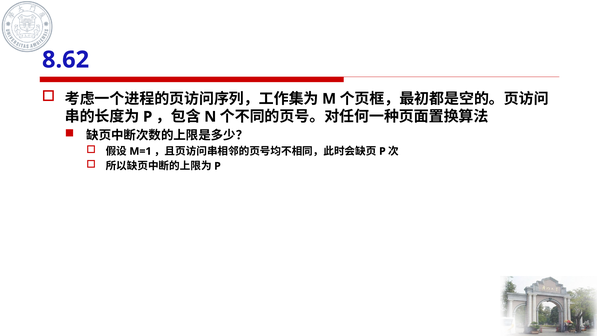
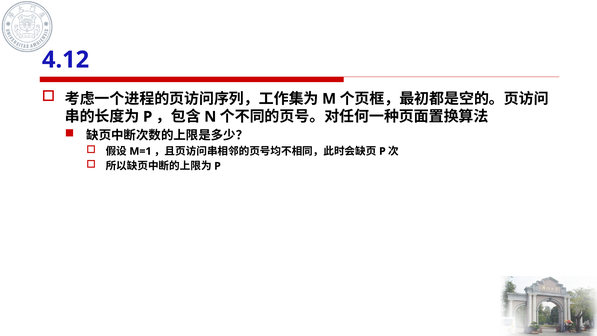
8.62: 8.62 -> 4.12
